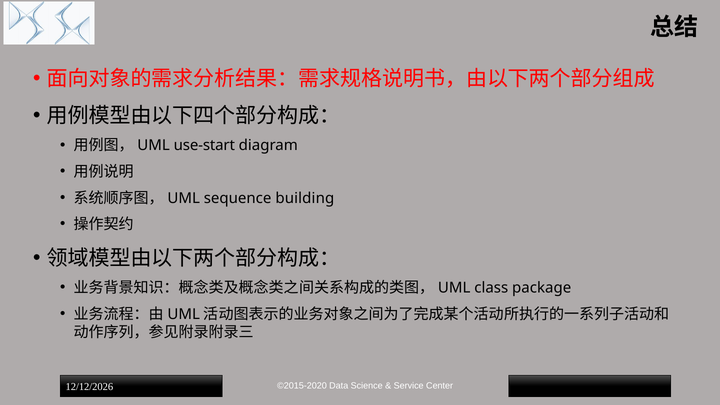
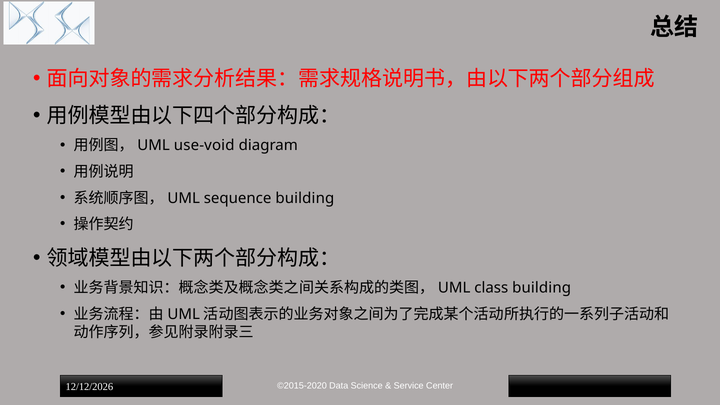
use-start: use-start -> use-void
class package: package -> building
